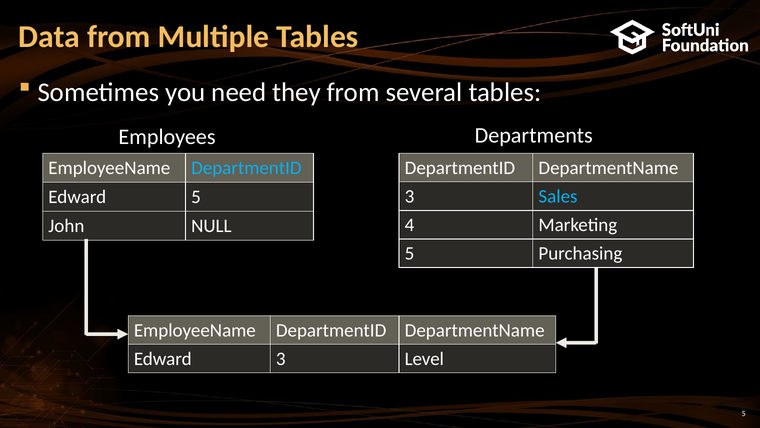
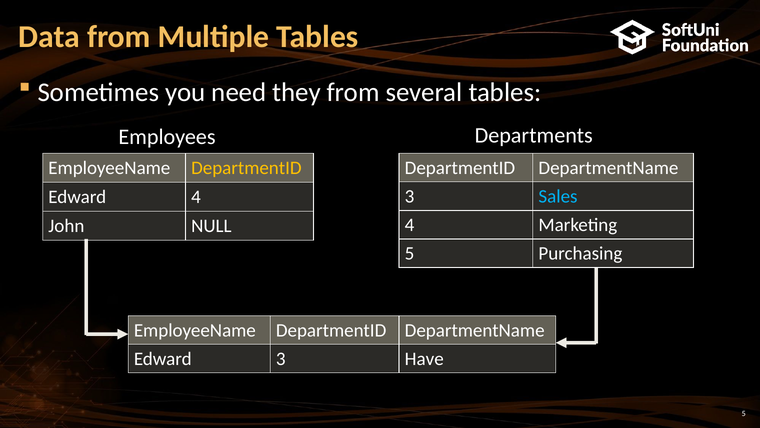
DepartmentID at (246, 168) colour: light blue -> yellow
Edward 5: 5 -> 4
Level: Level -> Have
